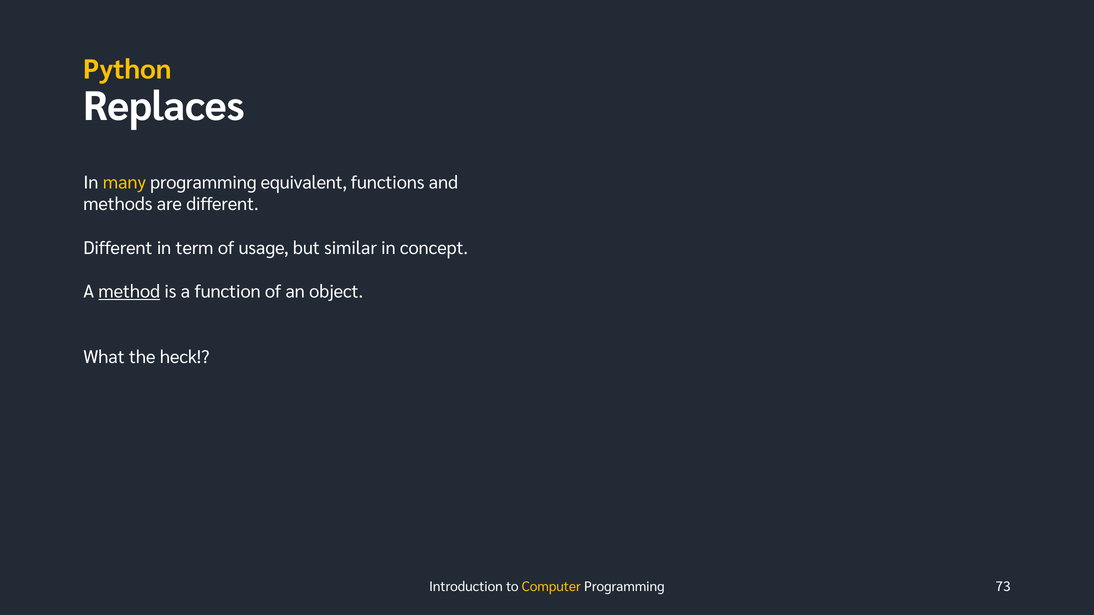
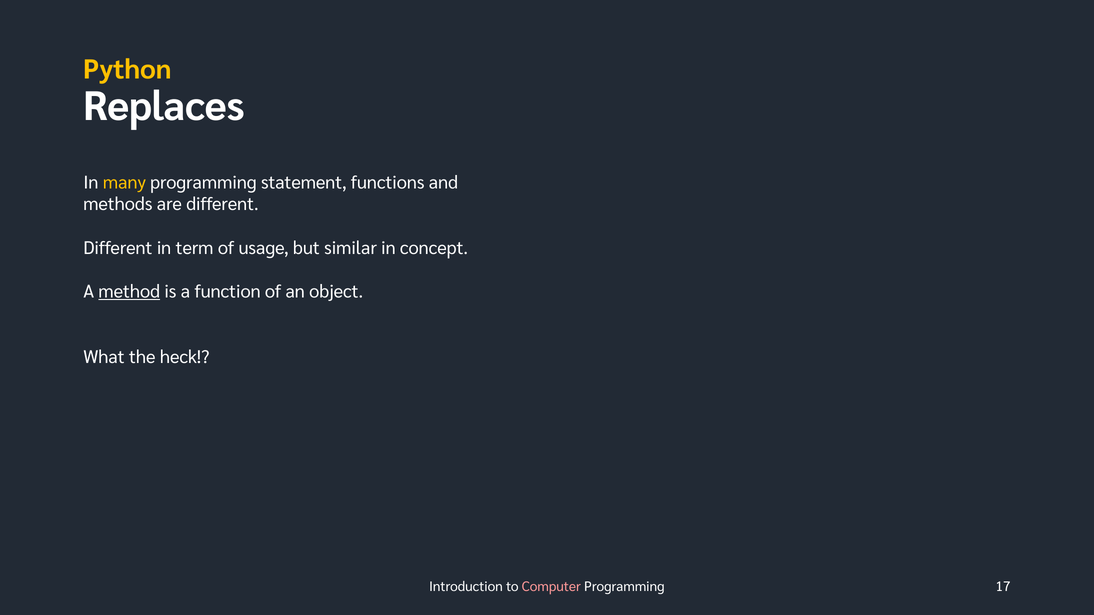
equivalent: equivalent -> statement
Computer colour: yellow -> pink
73: 73 -> 17
